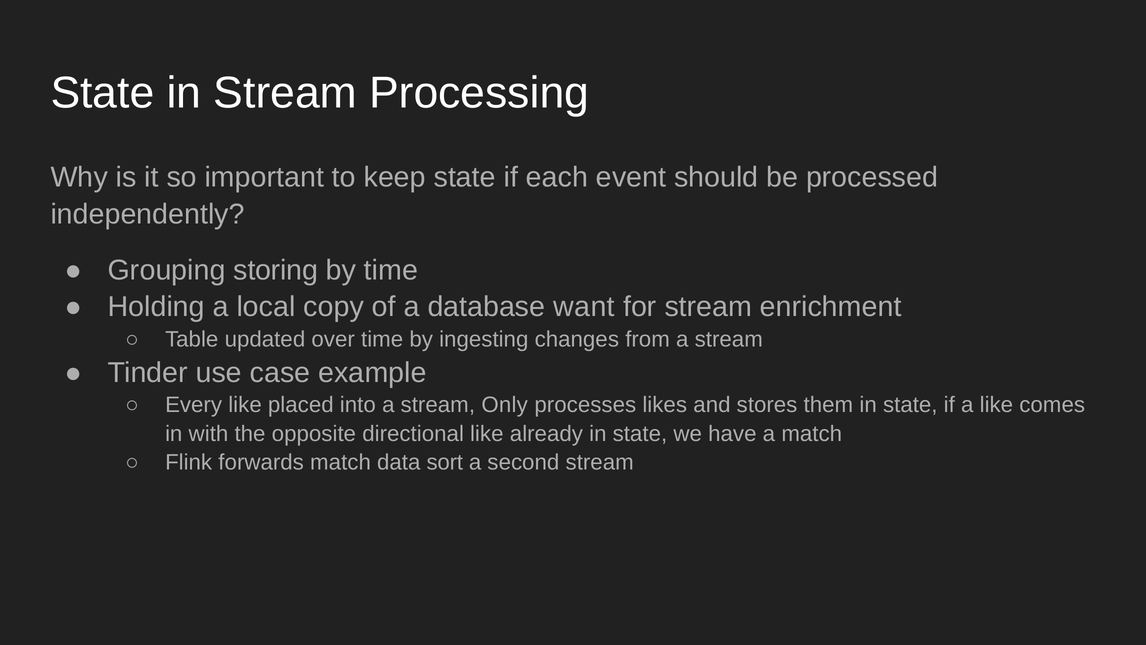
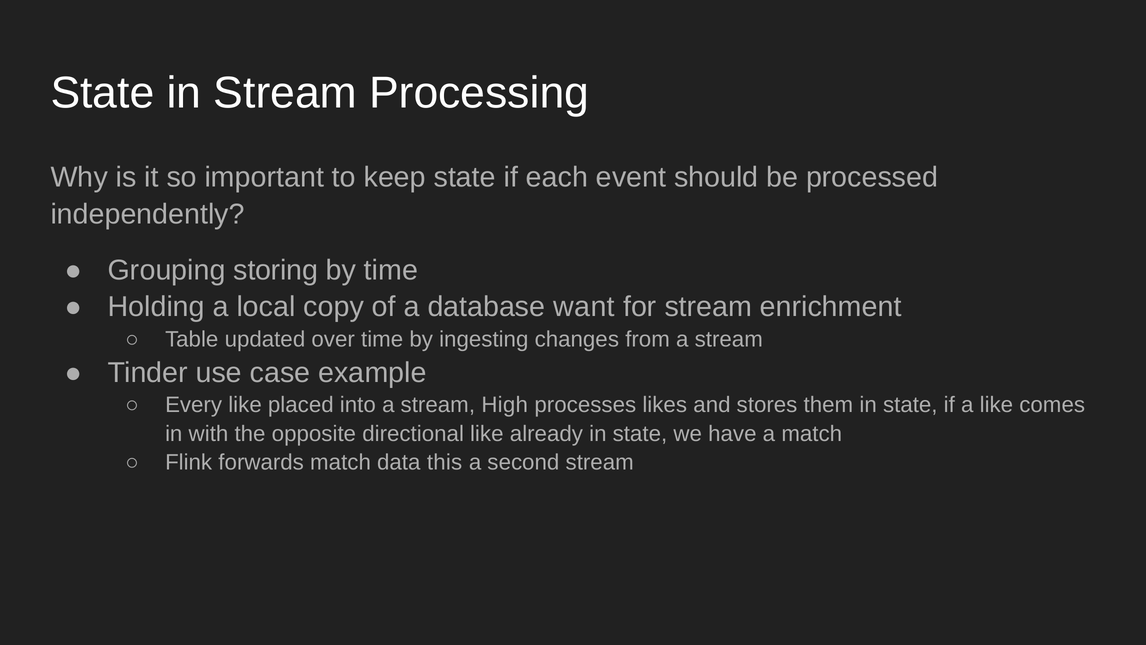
Only: Only -> High
sort: sort -> this
